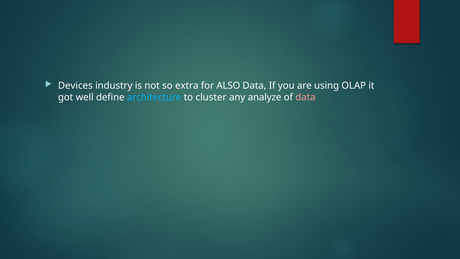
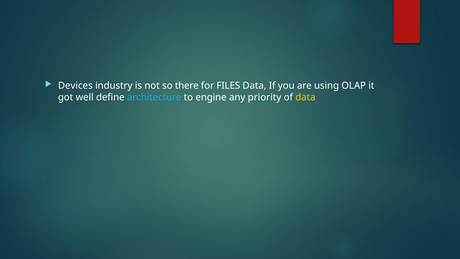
extra: extra -> there
ALSO: ALSO -> FILES
cluster: cluster -> engine
analyze: analyze -> priority
data at (305, 97) colour: pink -> yellow
